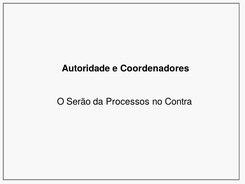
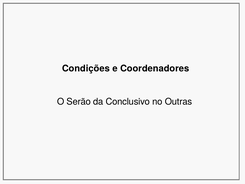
Autoridade: Autoridade -> Condições
Processos: Processos -> Conclusivo
Contra: Contra -> Outras
